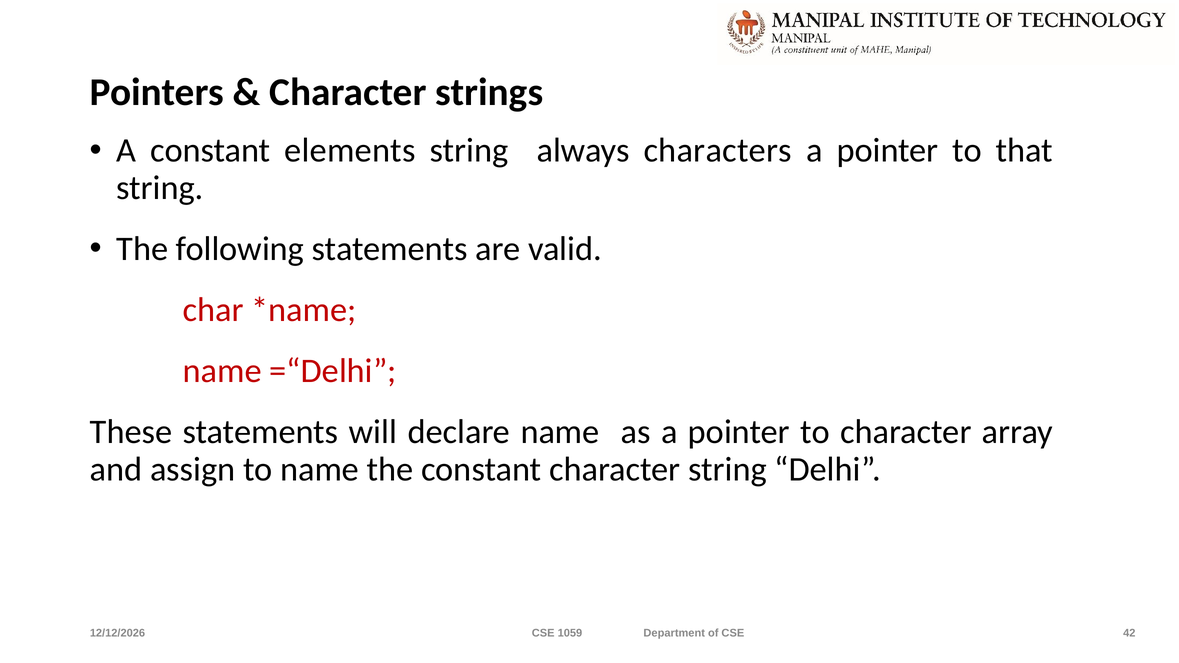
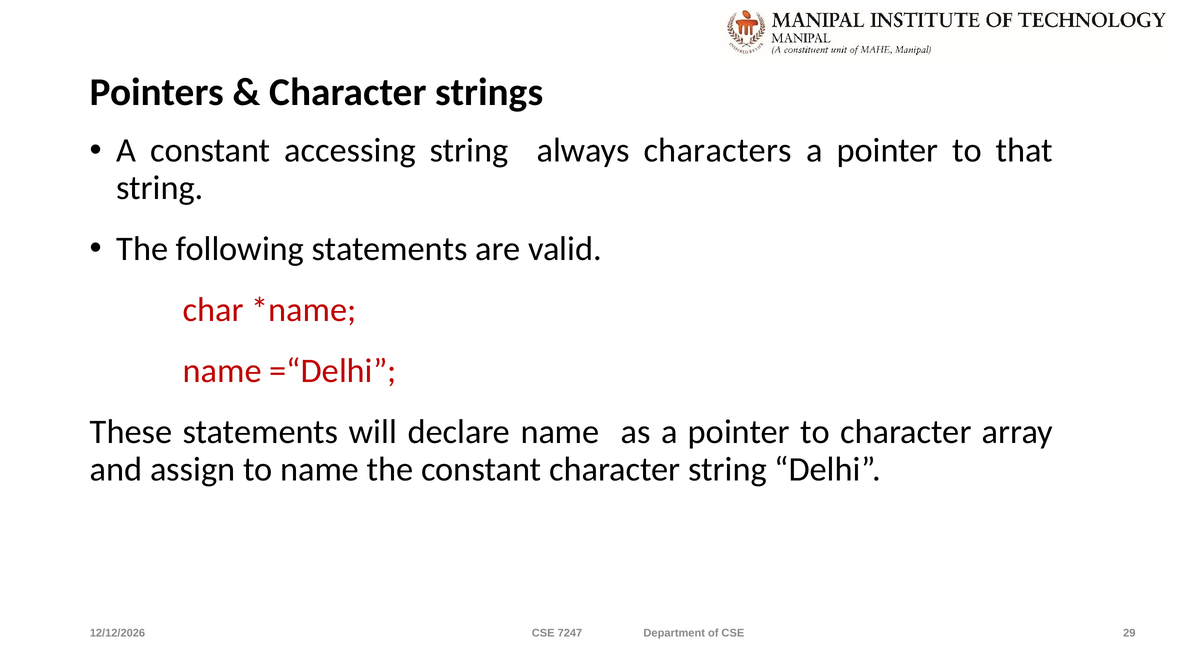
elements: elements -> accessing
1059: 1059 -> 7247
42: 42 -> 29
